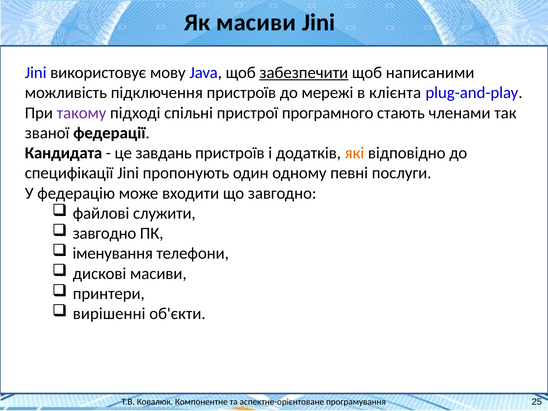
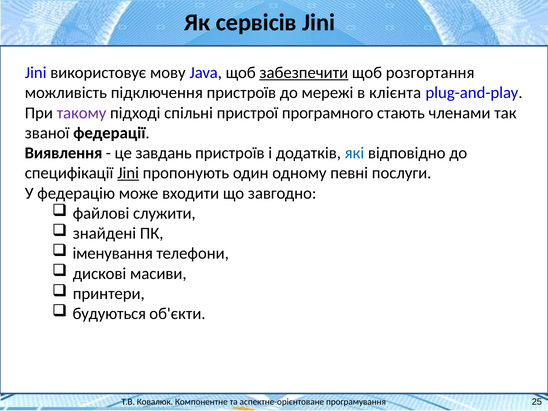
Як масиви: масиви -> сервісів
написаними: написаними -> розгортання
Кандидата: Кандидата -> Виявлення
які colour: orange -> blue
Jini at (128, 173) underline: none -> present
завгодно at (104, 233): завгодно -> знайдені
вирішенні: вирішенні -> будуються
